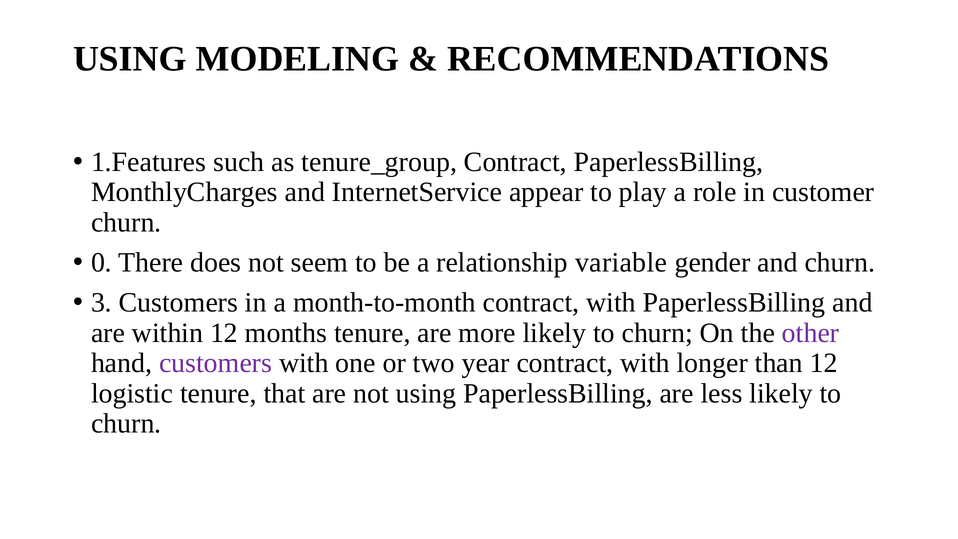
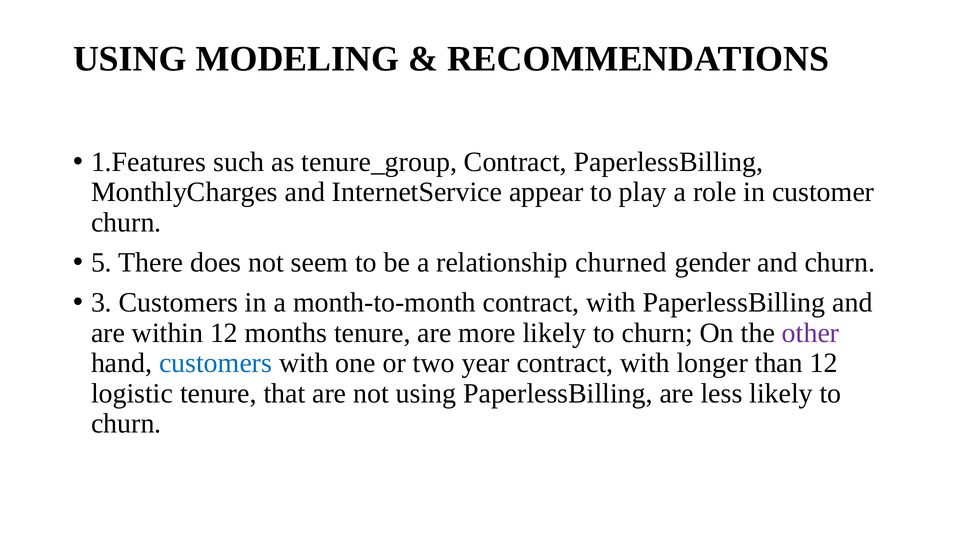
0: 0 -> 5
variable: variable -> churned
customers at (216, 363) colour: purple -> blue
